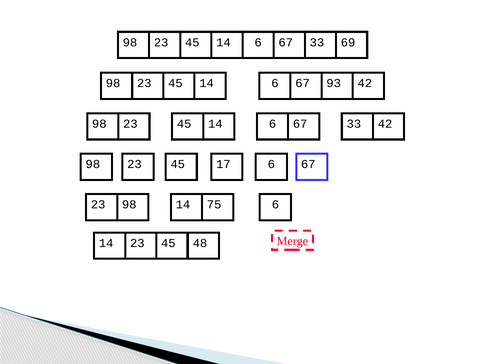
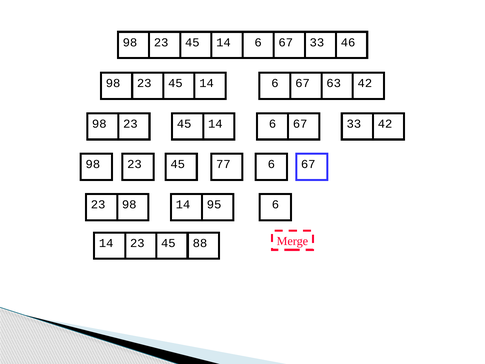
69: 69 -> 46
93: 93 -> 63
17: 17 -> 77
75: 75 -> 95
48: 48 -> 88
